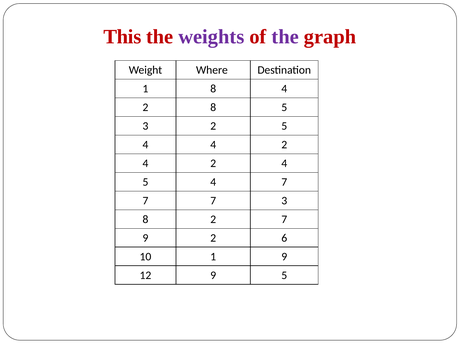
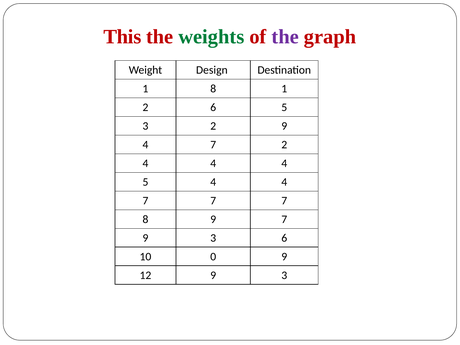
weights colour: purple -> green
Where: Where -> Design
8 4: 4 -> 1
2 8: 8 -> 6
2 5: 5 -> 9
4 at (213, 145): 4 -> 7
2 at (213, 163): 2 -> 4
5 4 7: 7 -> 4
7 7 3: 3 -> 7
8 2: 2 -> 9
2 at (213, 238): 2 -> 3
10 1: 1 -> 0
12 9 5: 5 -> 3
